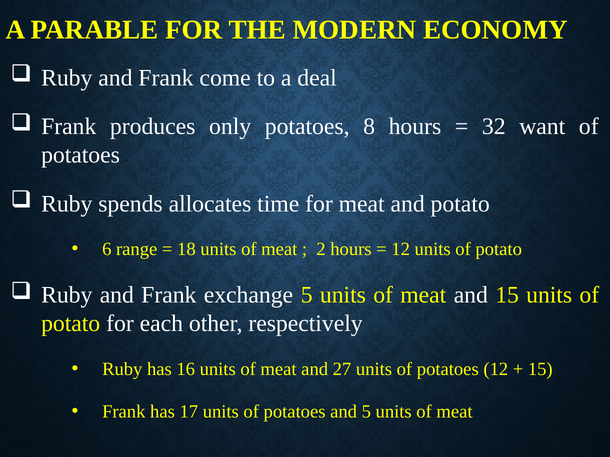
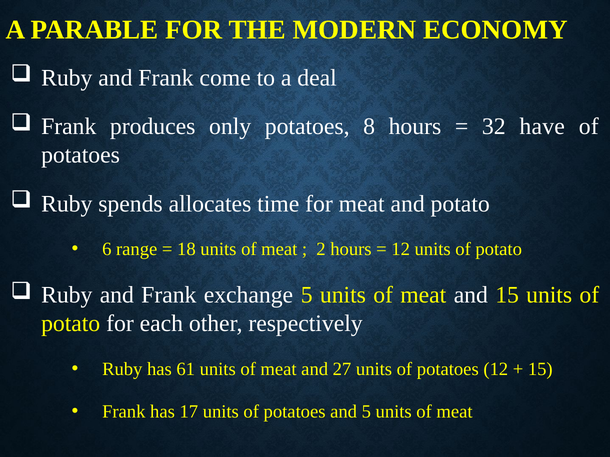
want: want -> have
16: 16 -> 61
